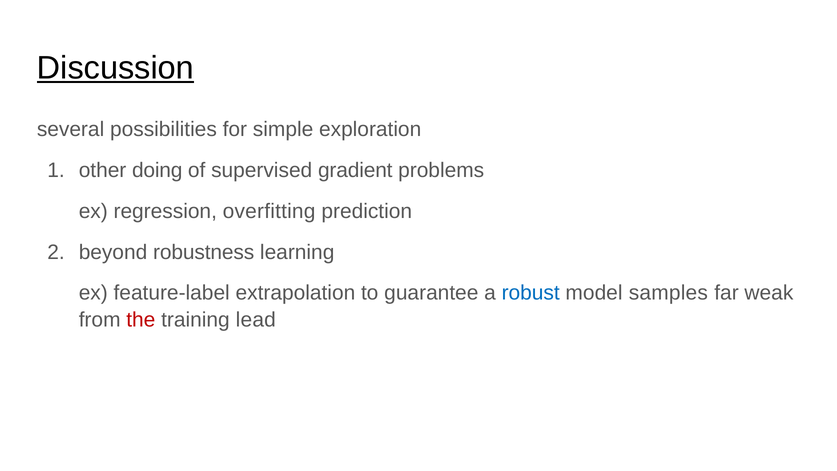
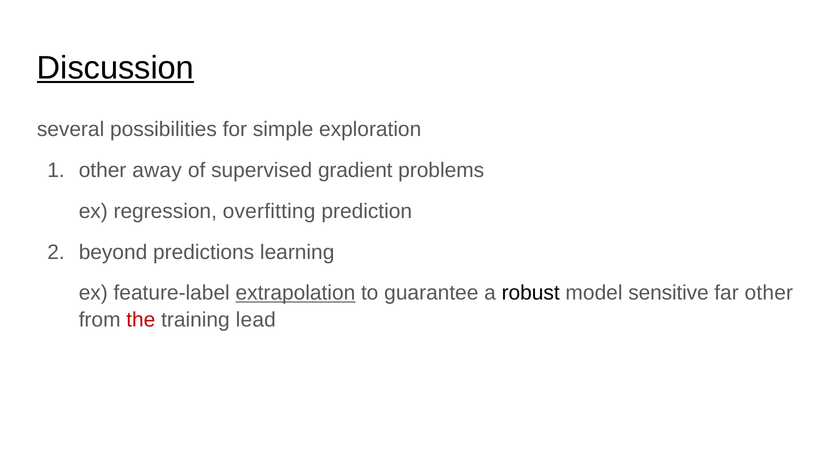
doing: doing -> away
robustness: robustness -> predictions
extrapolation underline: none -> present
robust colour: blue -> black
samples: samples -> sensitive
far weak: weak -> other
